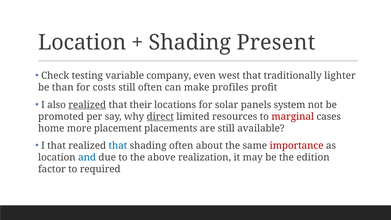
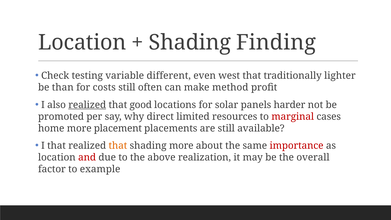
Present: Present -> Finding
company: company -> different
profiles: profiles -> method
their: their -> good
system: system -> harder
direct underline: present -> none
that at (118, 146) colour: blue -> orange
shading often: often -> more
and colour: blue -> red
edition: edition -> overall
required: required -> example
